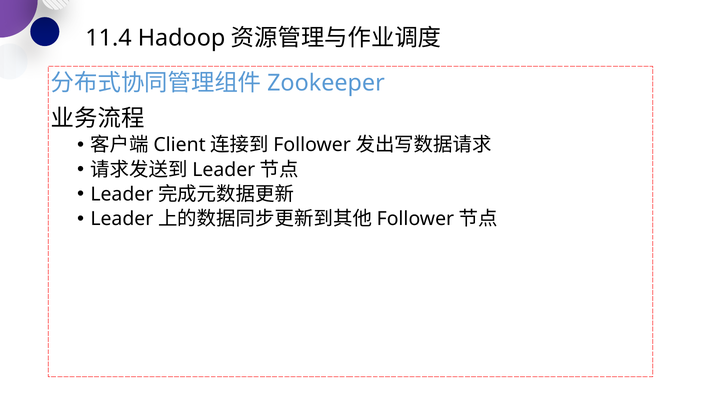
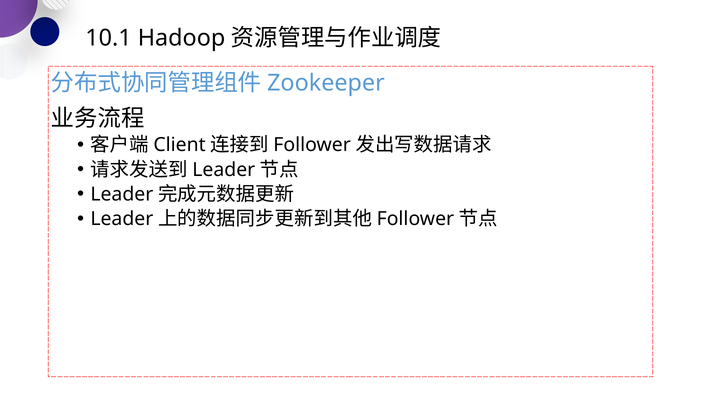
11.4: 11.4 -> 10.1
